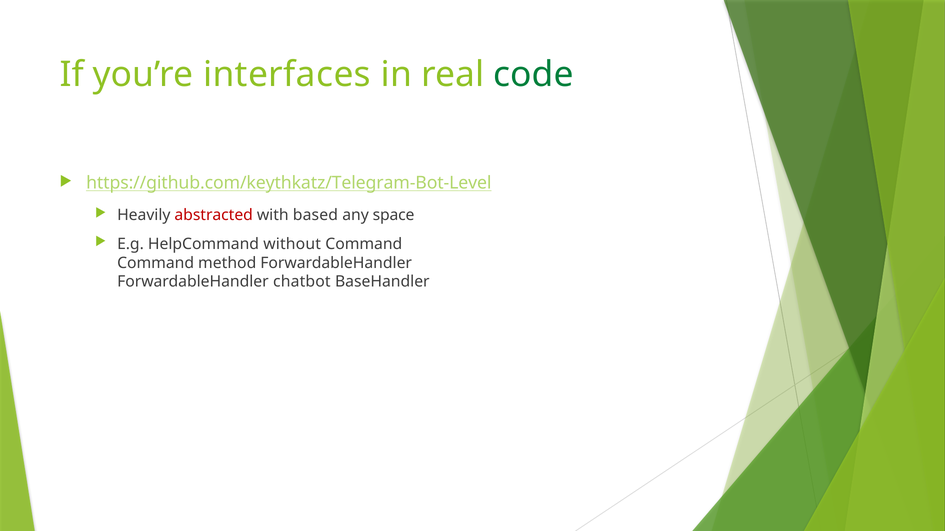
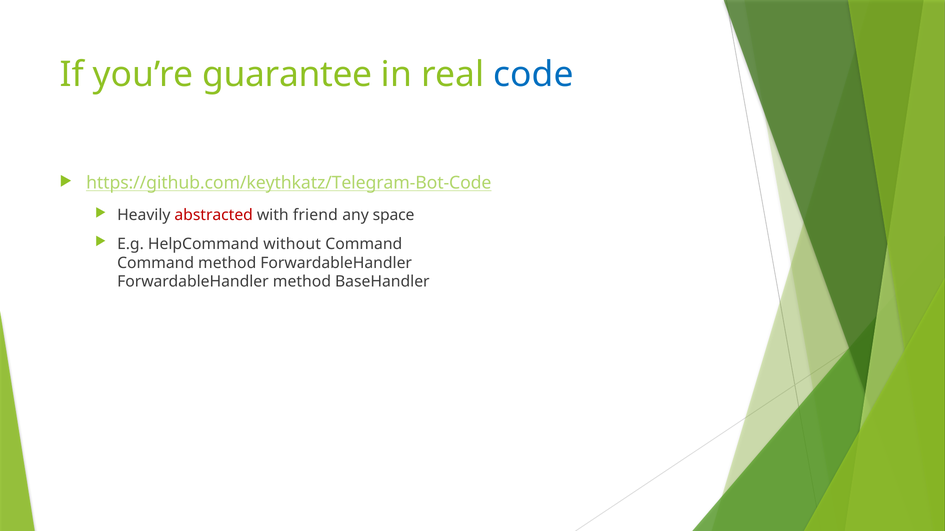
interfaces: interfaces -> guarantee
code colour: green -> blue
https://github.com/keythkatz/Telegram-Bot-Level: https://github.com/keythkatz/Telegram-Bot-Level -> https://github.com/keythkatz/Telegram-Bot-Code
based: based -> friend
ForwardableHandler chatbot: chatbot -> method
